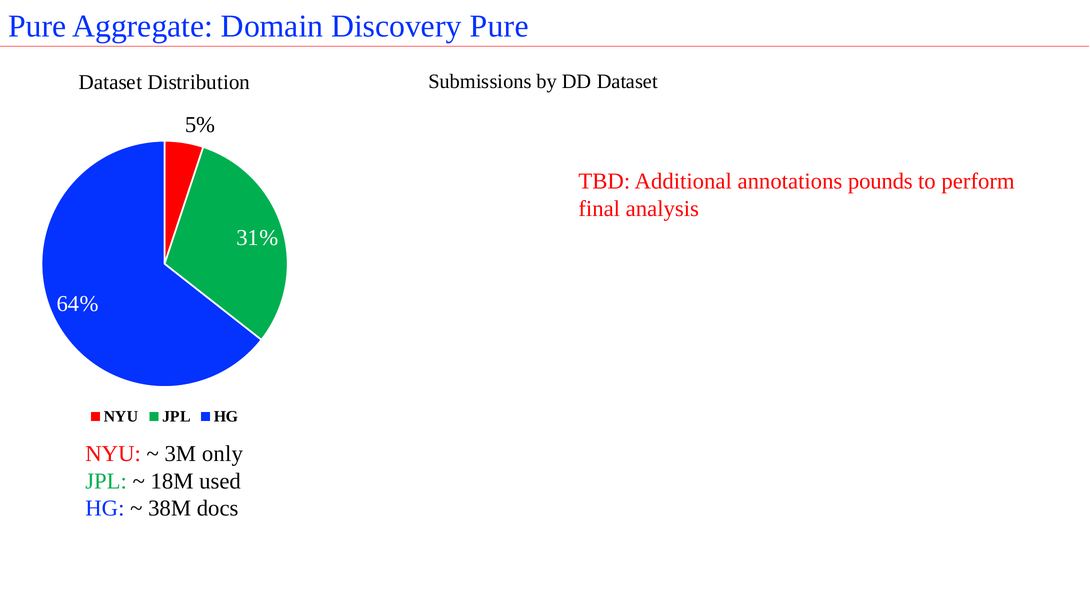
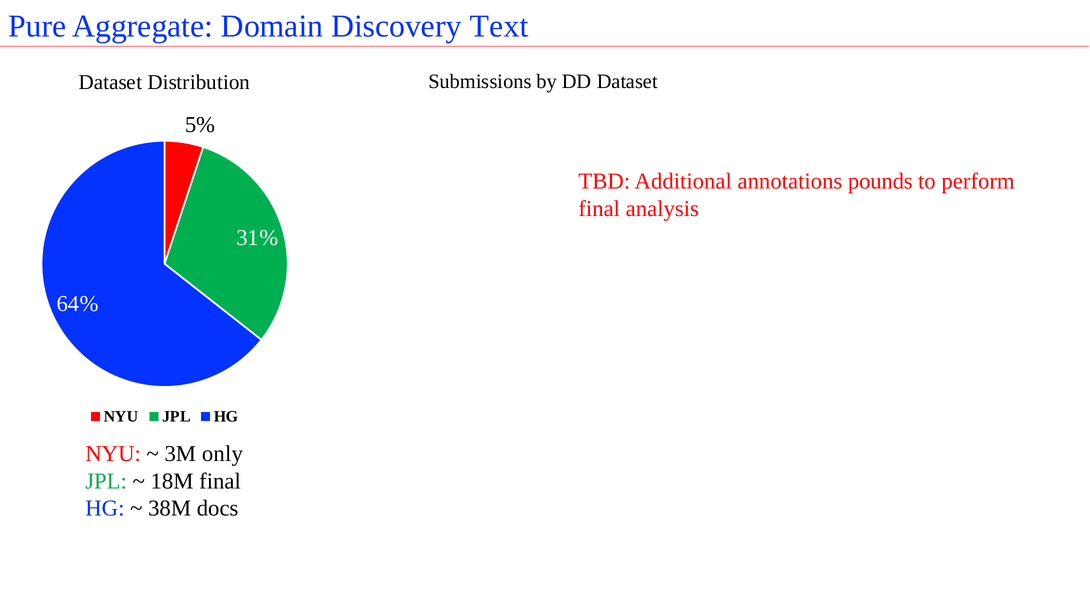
Discovery Pure: Pure -> Text
18M used: used -> final
